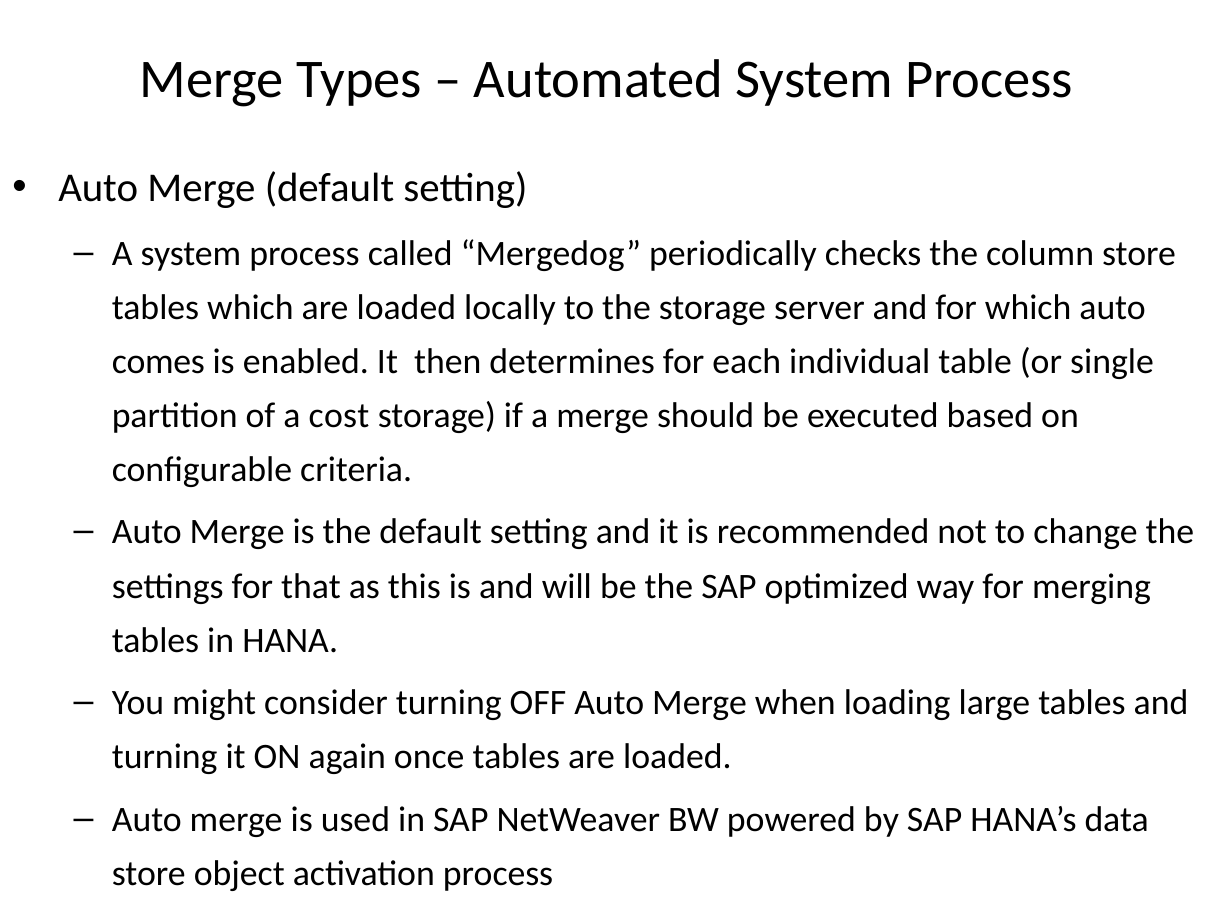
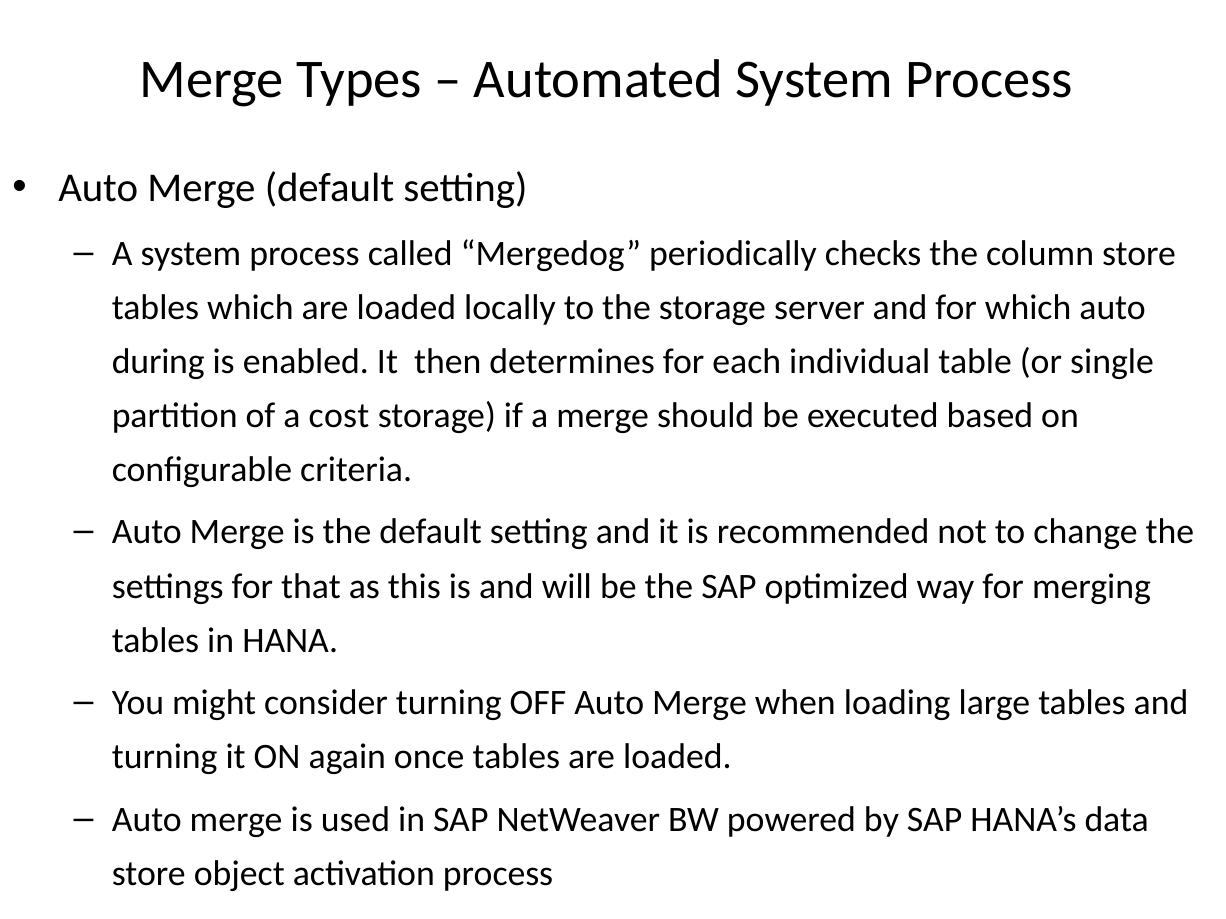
comes: comes -> during
